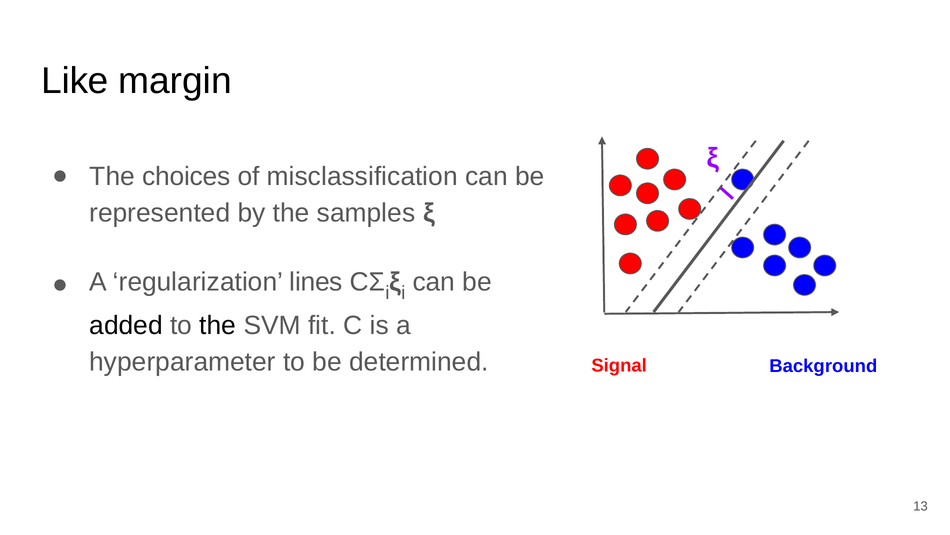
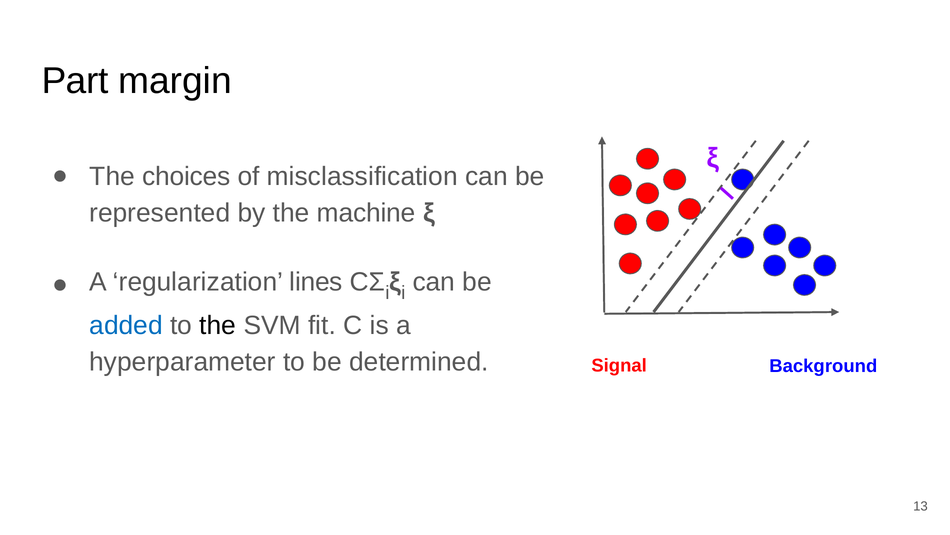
Like: Like -> Part
samples: samples -> machine
added colour: black -> blue
